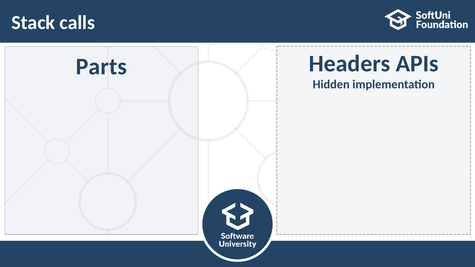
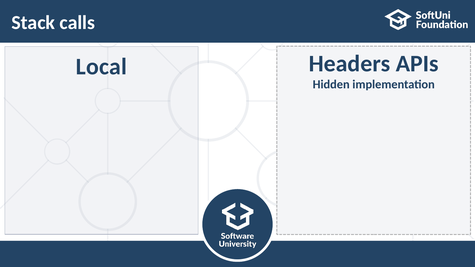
Parts: Parts -> Local
